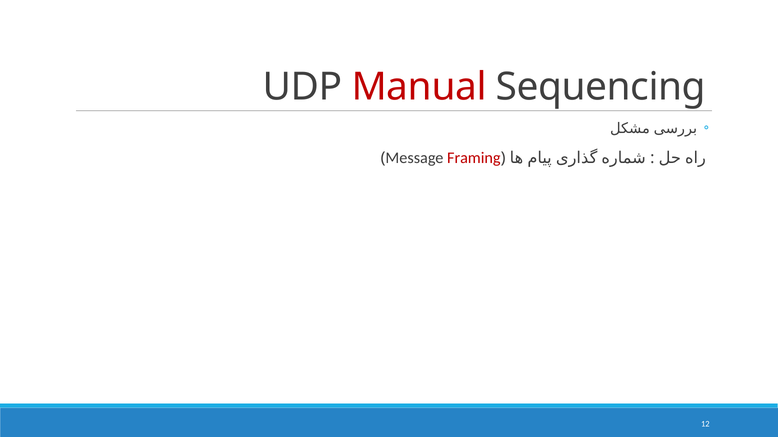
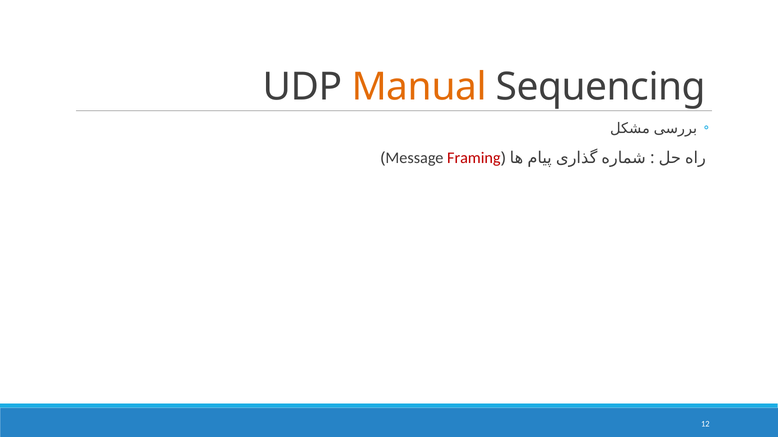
Manual colour: red -> orange
